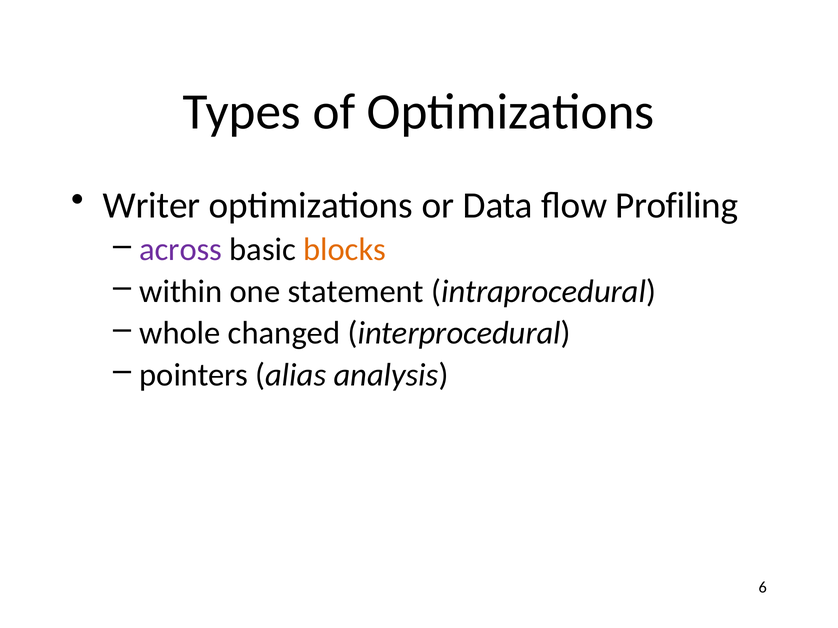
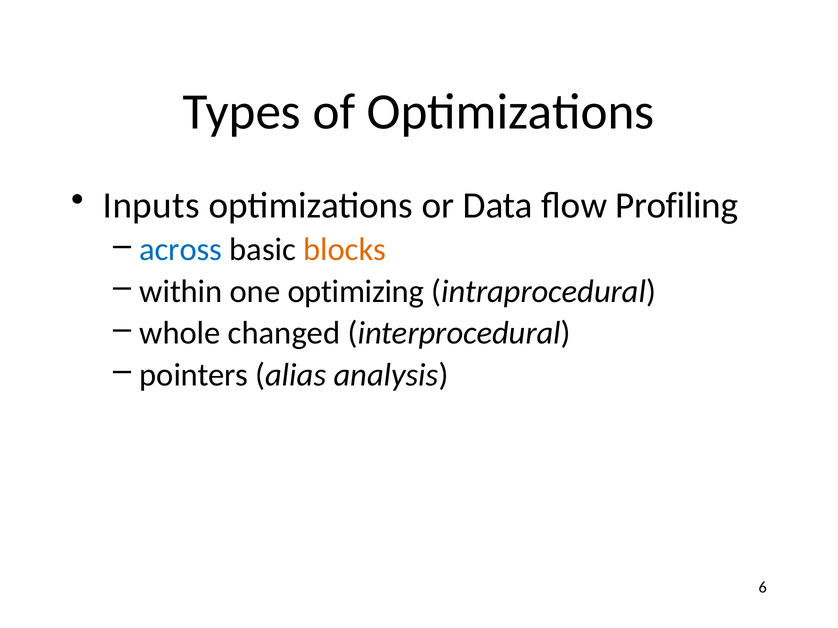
Writer: Writer -> Inputs
across colour: purple -> blue
statement: statement -> optimizing
